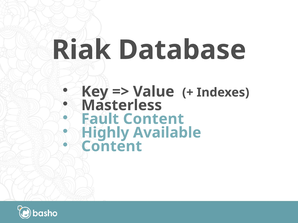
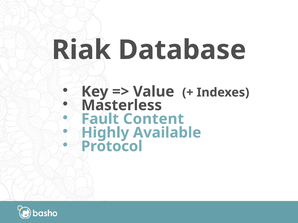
Content at (112, 147): Content -> Protocol
